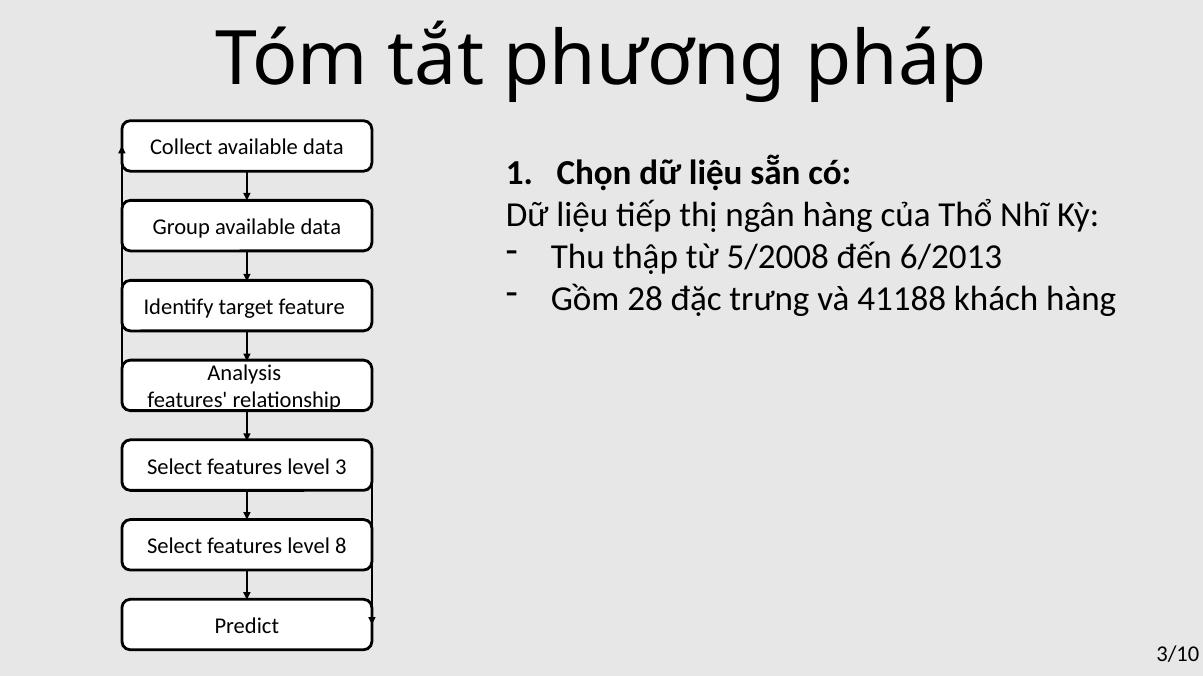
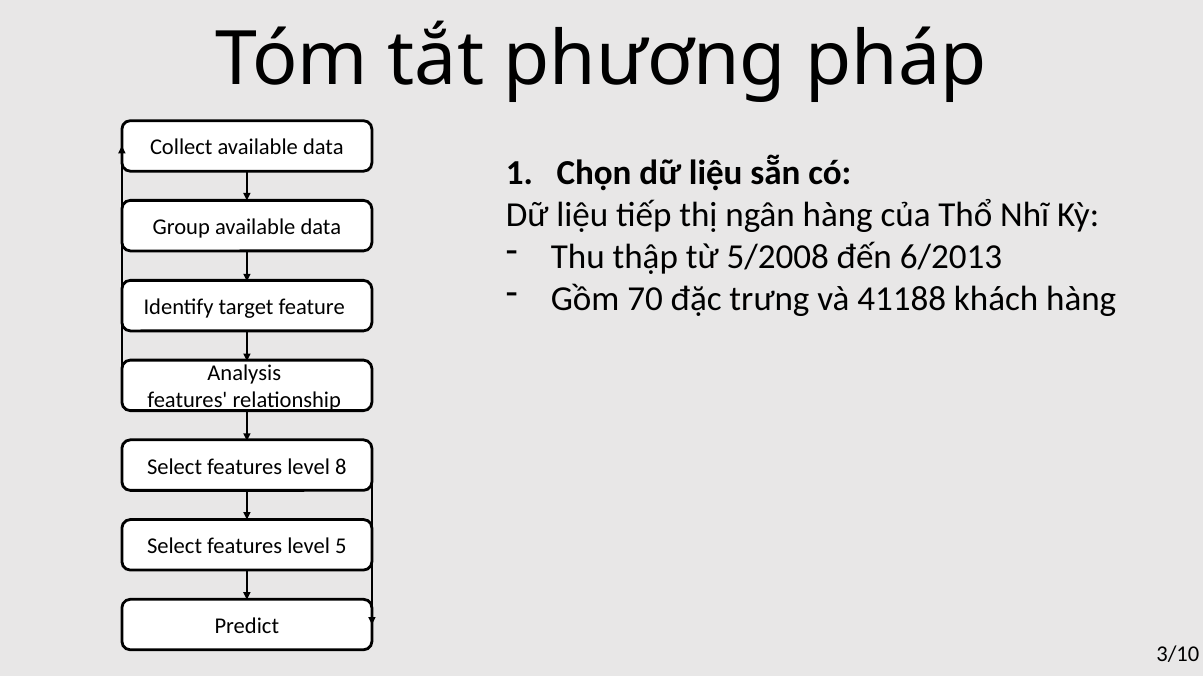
28: 28 -> 70
3: 3 -> 8
8: 8 -> 5
